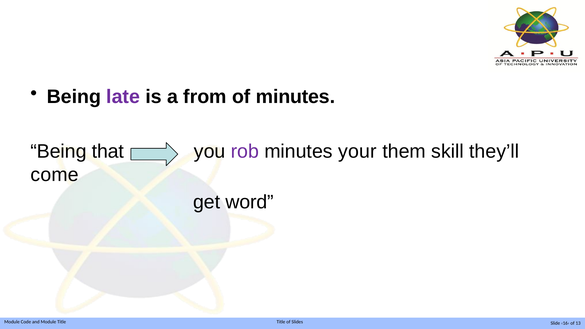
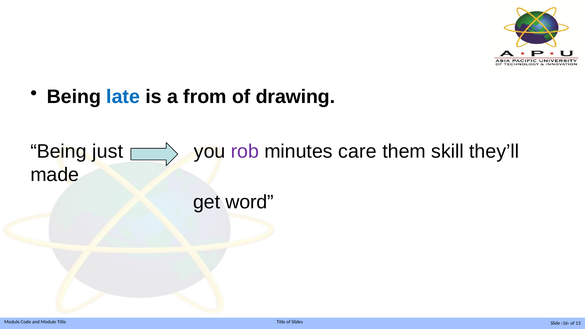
late colour: purple -> blue
of minutes: minutes -> drawing
that: that -> just
your: your -> care
come: come -> made
